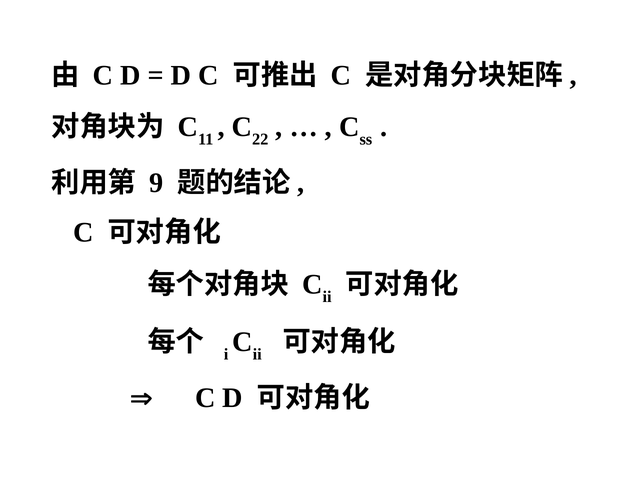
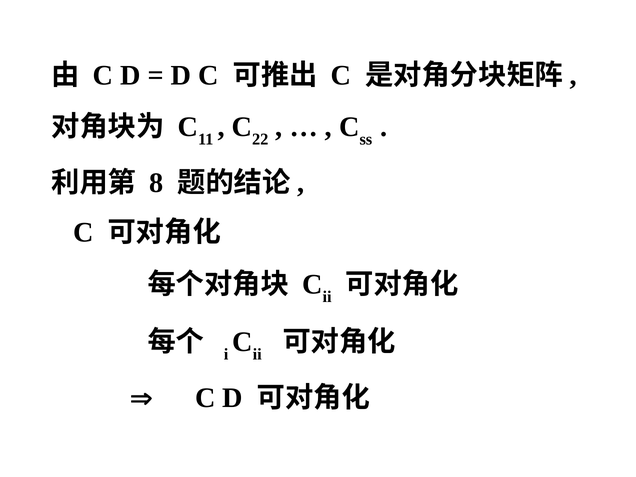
9: 9 -> 8
